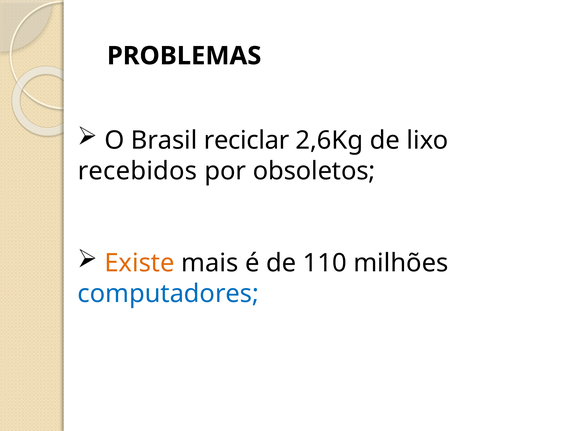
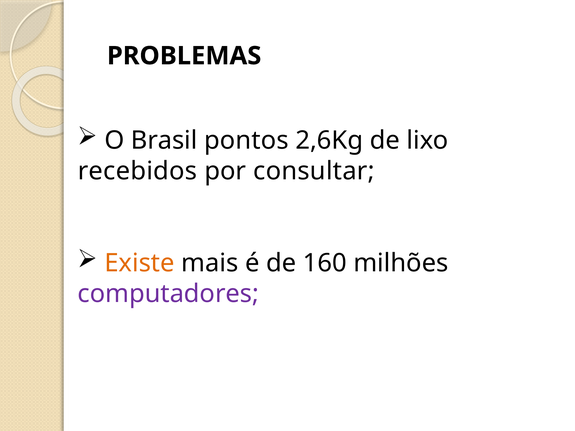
reciclar: reciclar -> pontos
obsoletos: obsoletos -> consultar
110: 110 -> 160
computadores colour: blue -> purple
